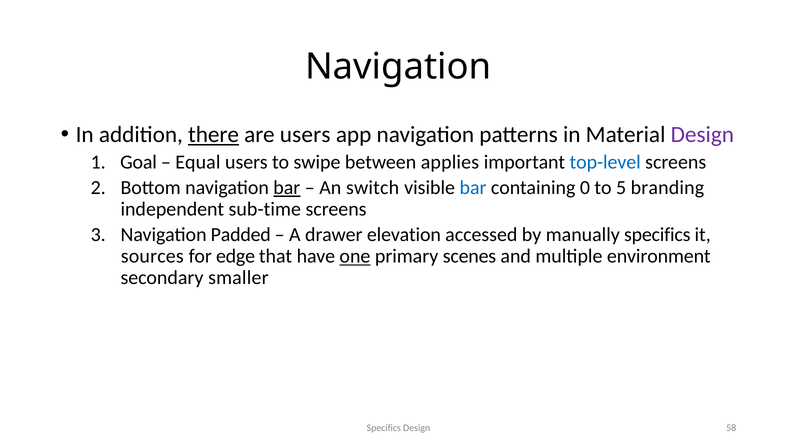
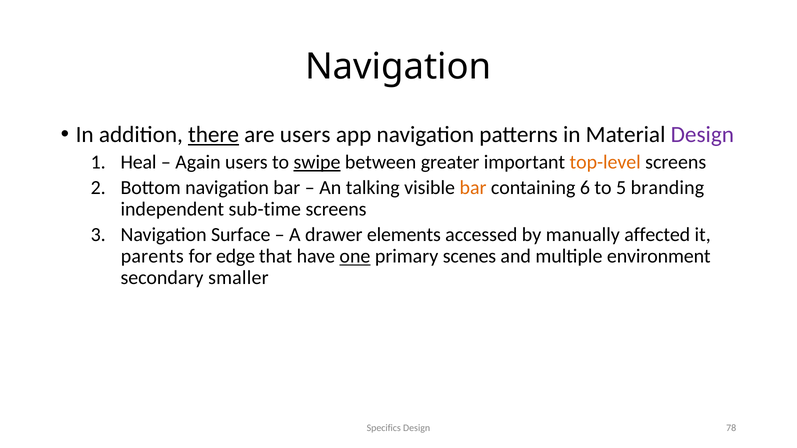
Goal: Goal -> Heal
Equal: Equal -> Again
swipe underline: none -> present
applies: applies -> greater
top-level colour: blue -> orange
bar at (287, 188) underline: present -> none
switch: switch -> talking
bar at (473, 188) colour: blue -> orange
0: 0 -> 6
Padded: Padded -> Surface
elevation: elevation -> elements
manually specifics: specifics -> affected
sources: sources -> parents
58: 58 -> 78
